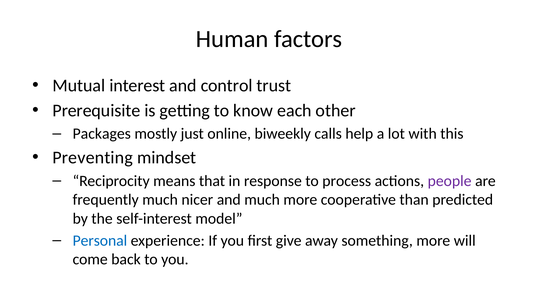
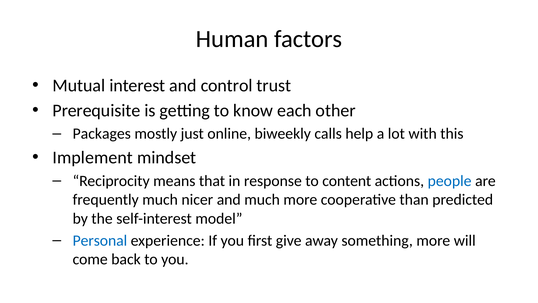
Preventing: Preventing -> Implement
process: process -> content
people colour: purple -> blue
